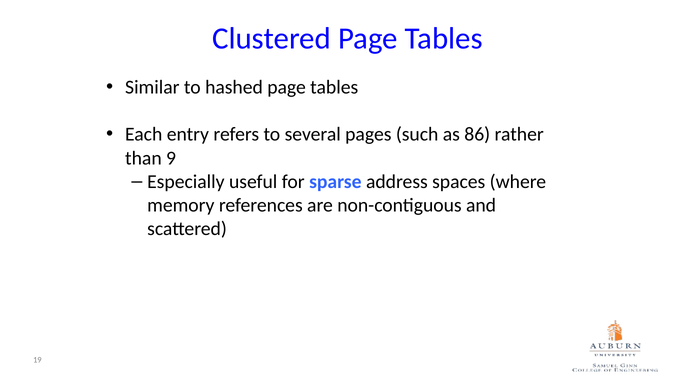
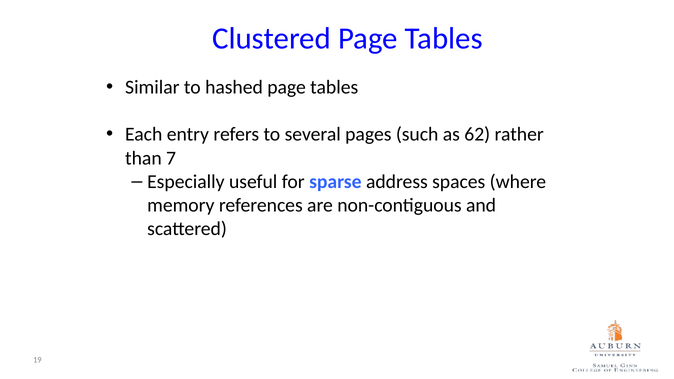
86: 86 -> 62
9: 9 -> 7
